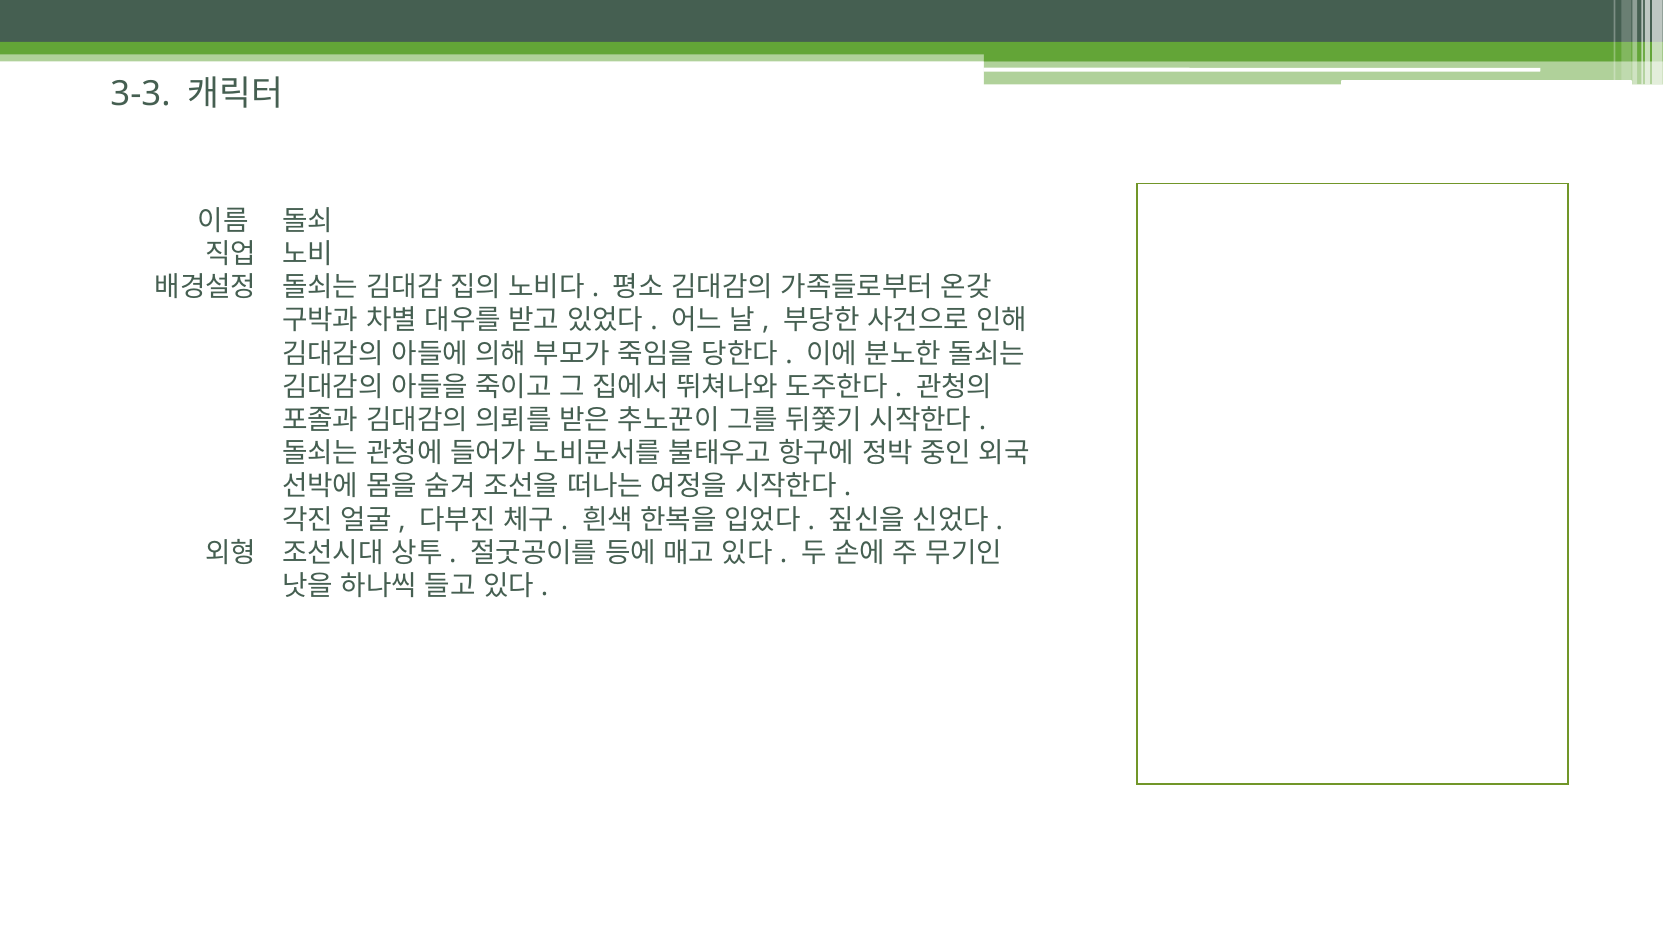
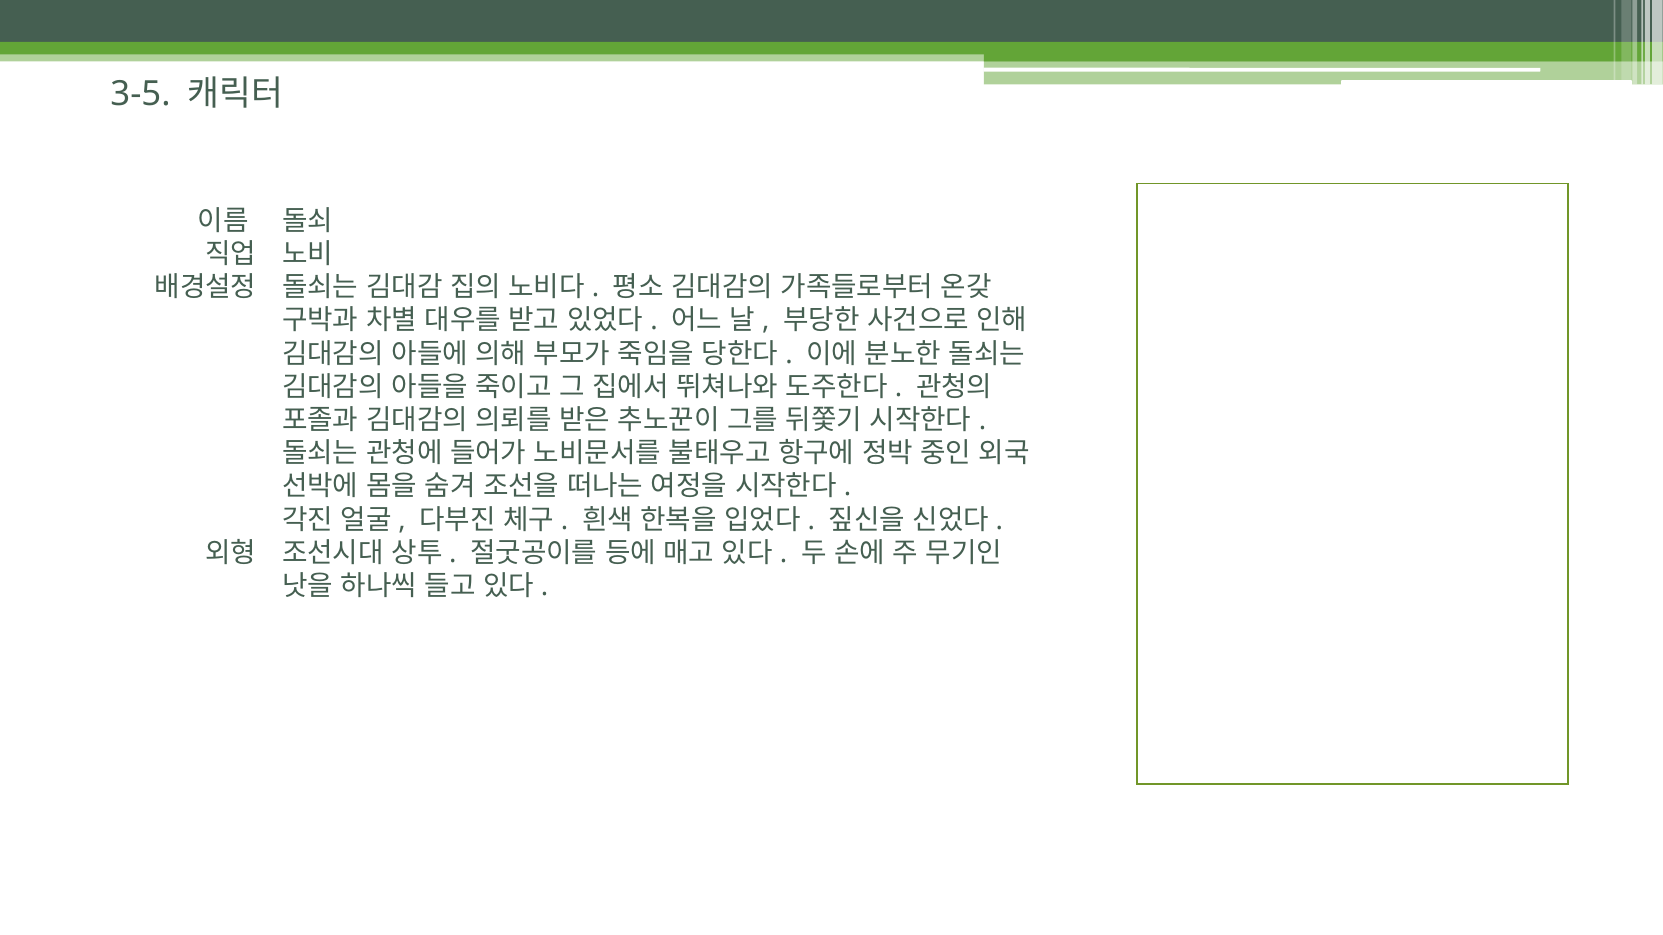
3-3: 3-3 -> 3-5
